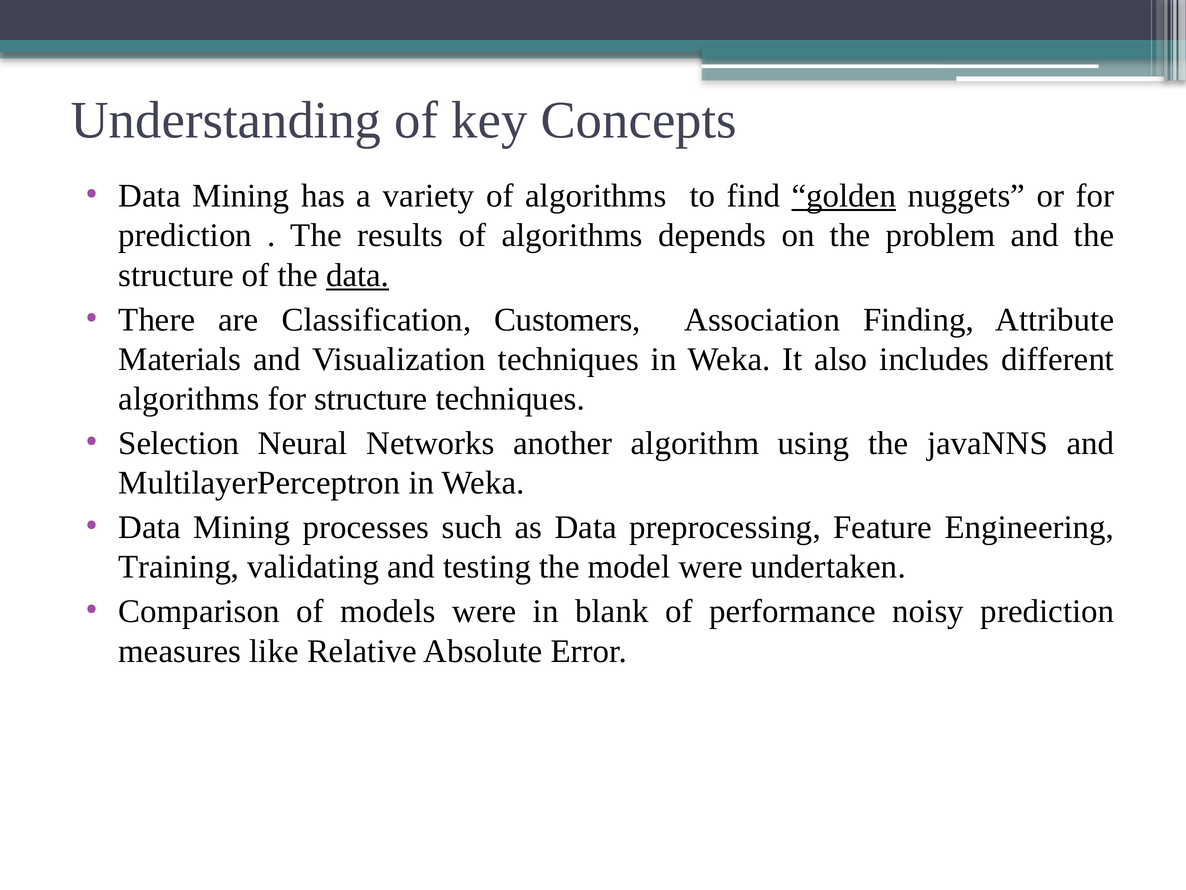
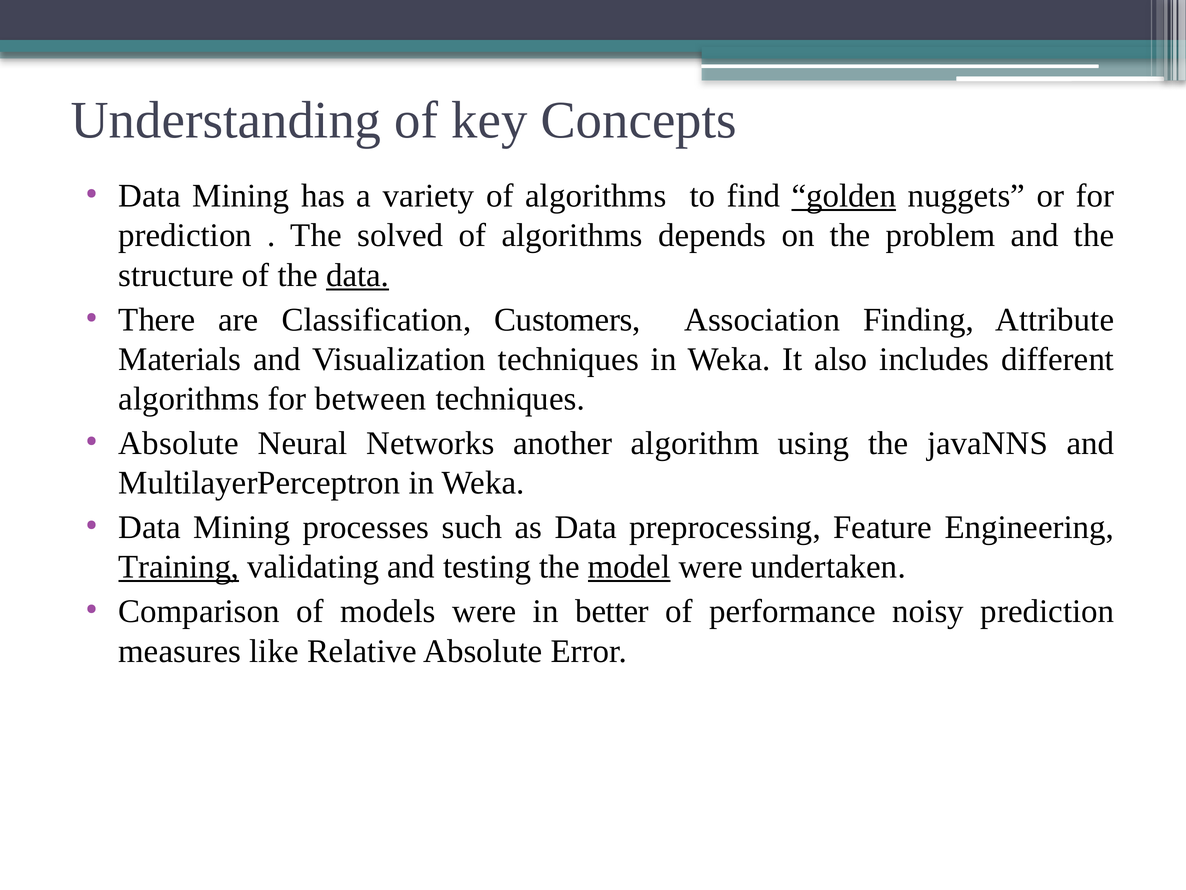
results: results -> solved
for structure: structure -> between
Selection at (179, 443): Selection -> Absolute
Training underline: none -> present
model underline: none -> present
blank: blank -> better
